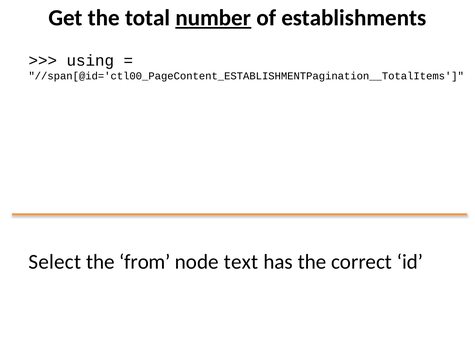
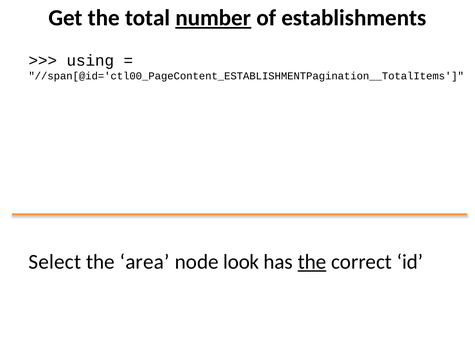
from: from -> area
text: text -> look
the at (312, 261) underline: none -> present
